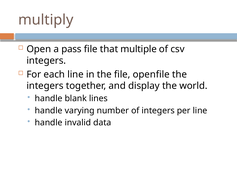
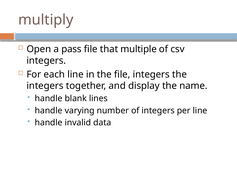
file openfile: openfile -> integers
world: world -> name
